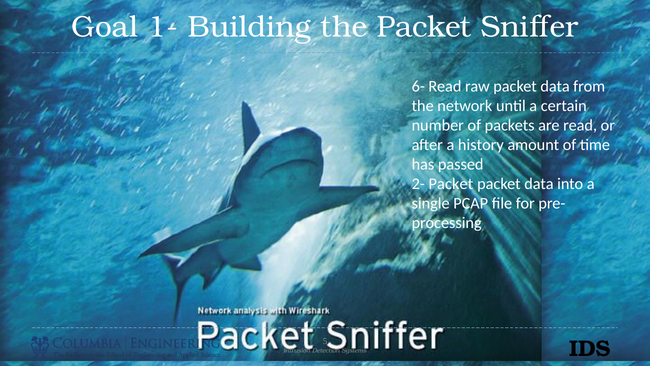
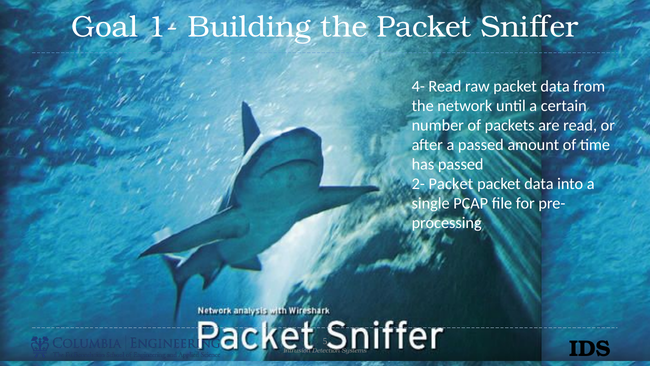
6-: 6- -> 4-
a history: history -> passed
